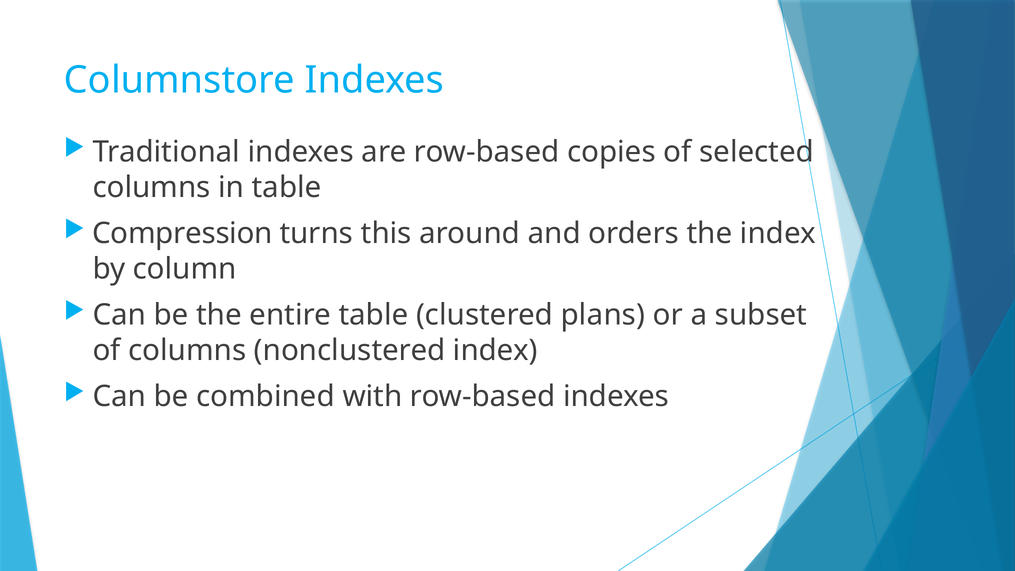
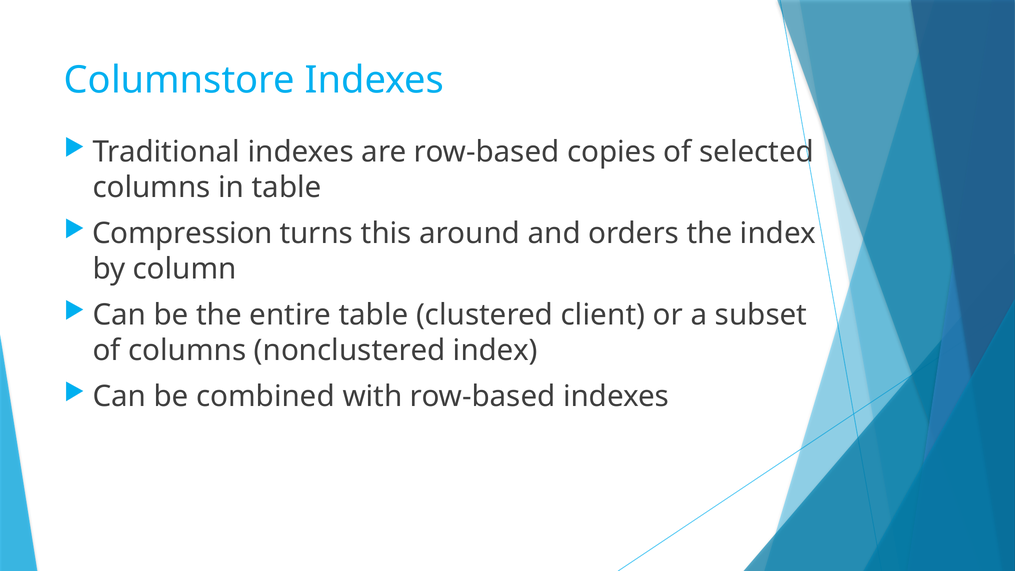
plans: plans -> client
